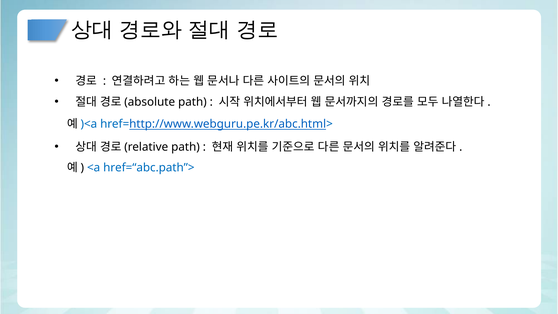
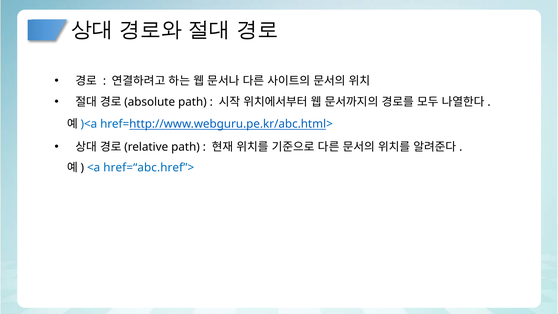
href=“abc.path”>: href=“abc.path”> -> href=“abc.href”>
